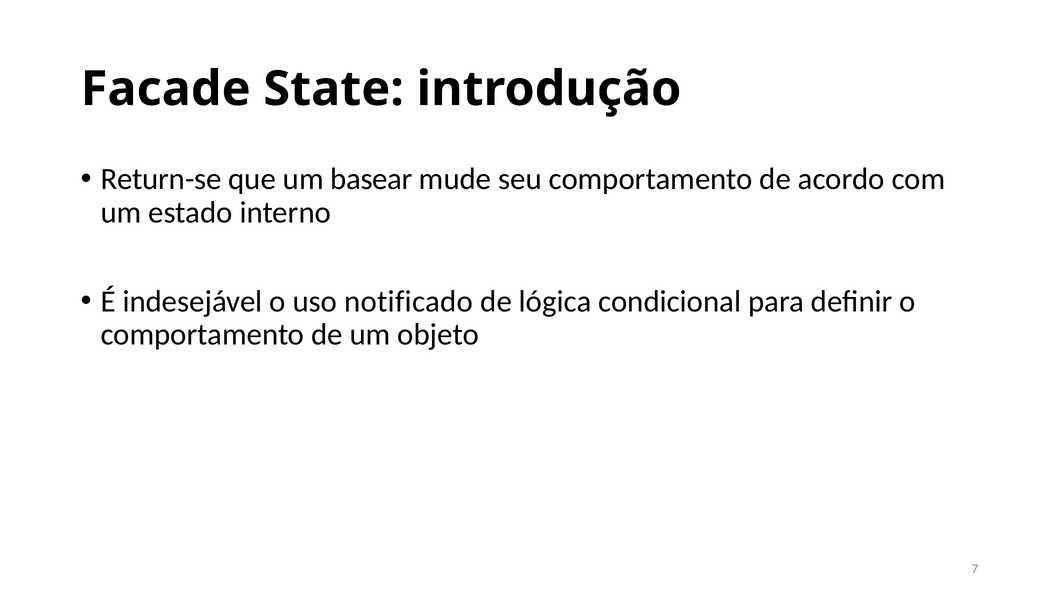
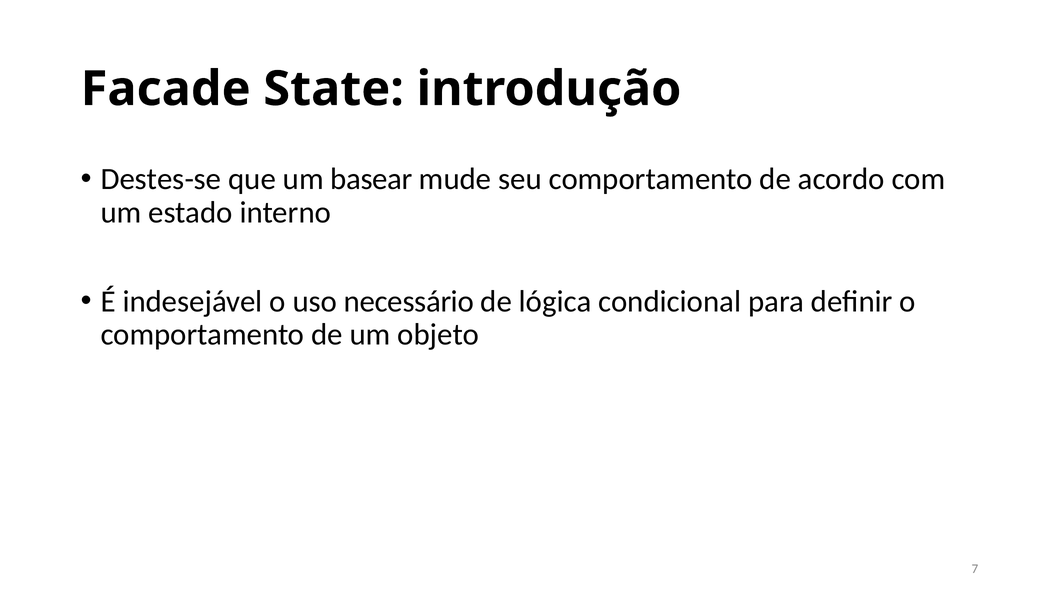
Return-se: Return-se -> Destes-se
notificado: notificado -> necessário
